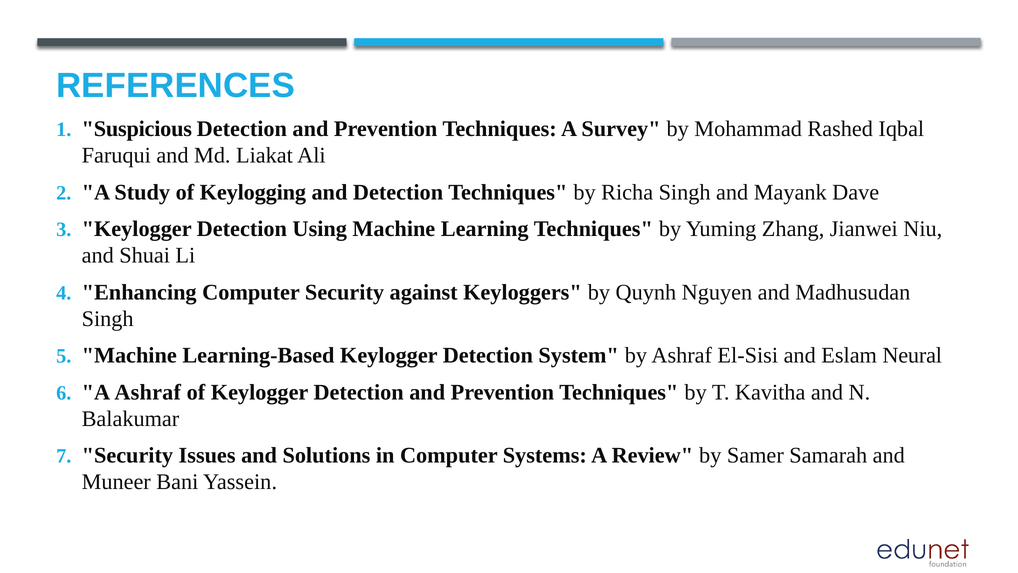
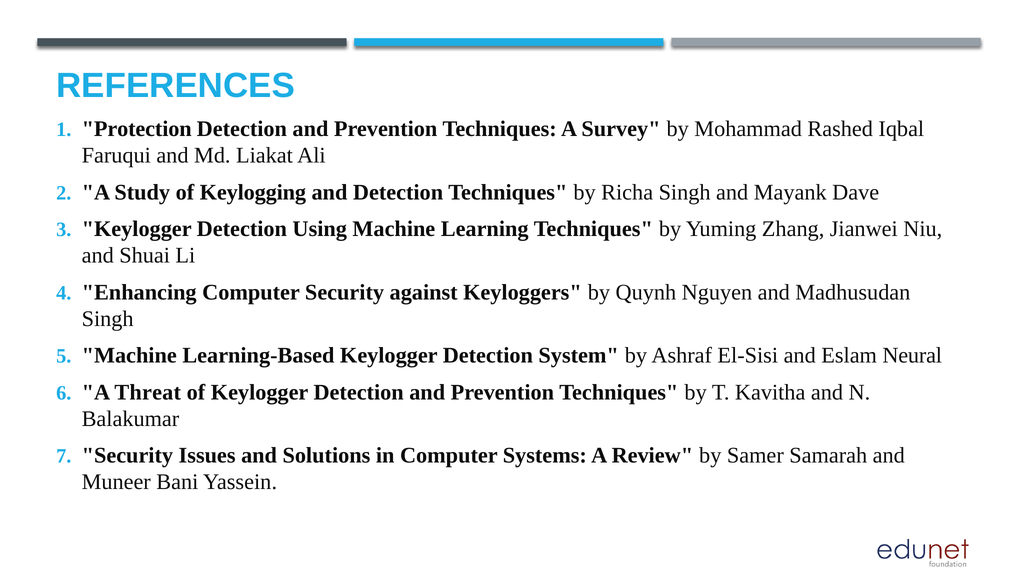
Suspicious: Suspicious -> Protection
A Ashraf: Ashraf -> Threat
